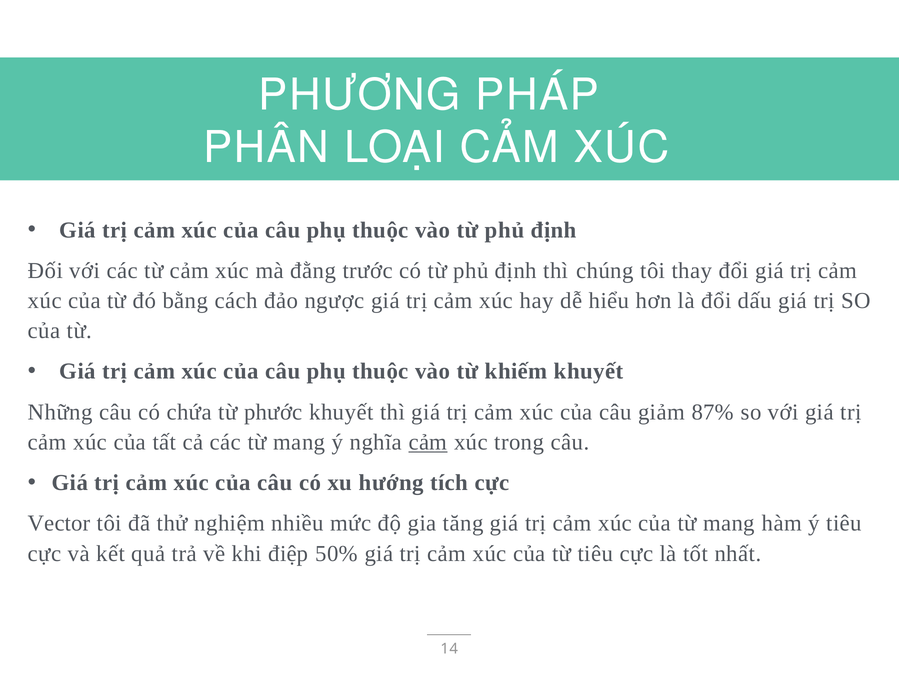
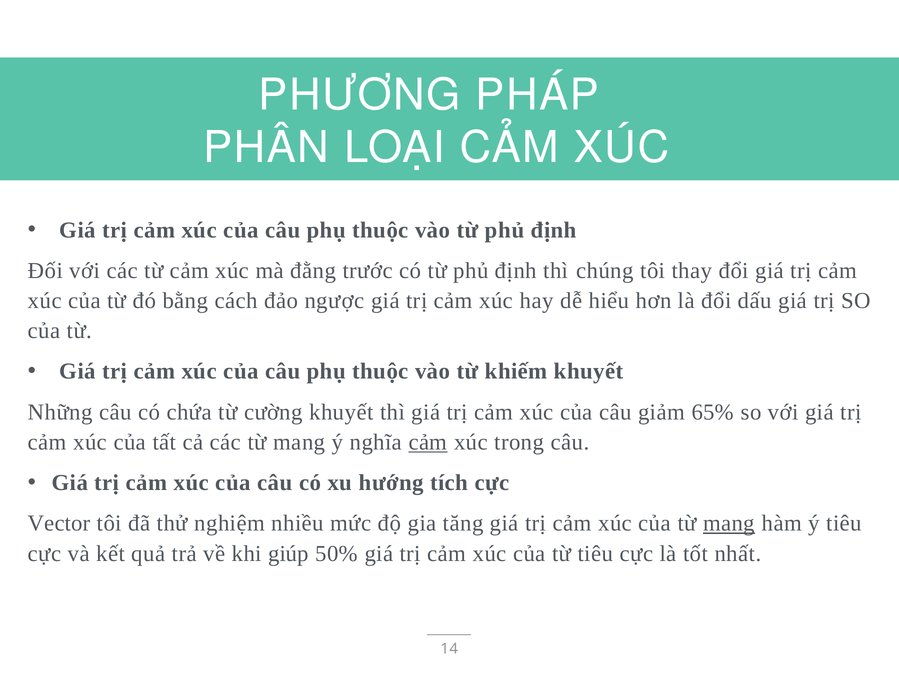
phước: phước -> cường
87%: 87% -> 65%
mang at (729, 524) underline: none -> present
điệp: điệp -> giúp
